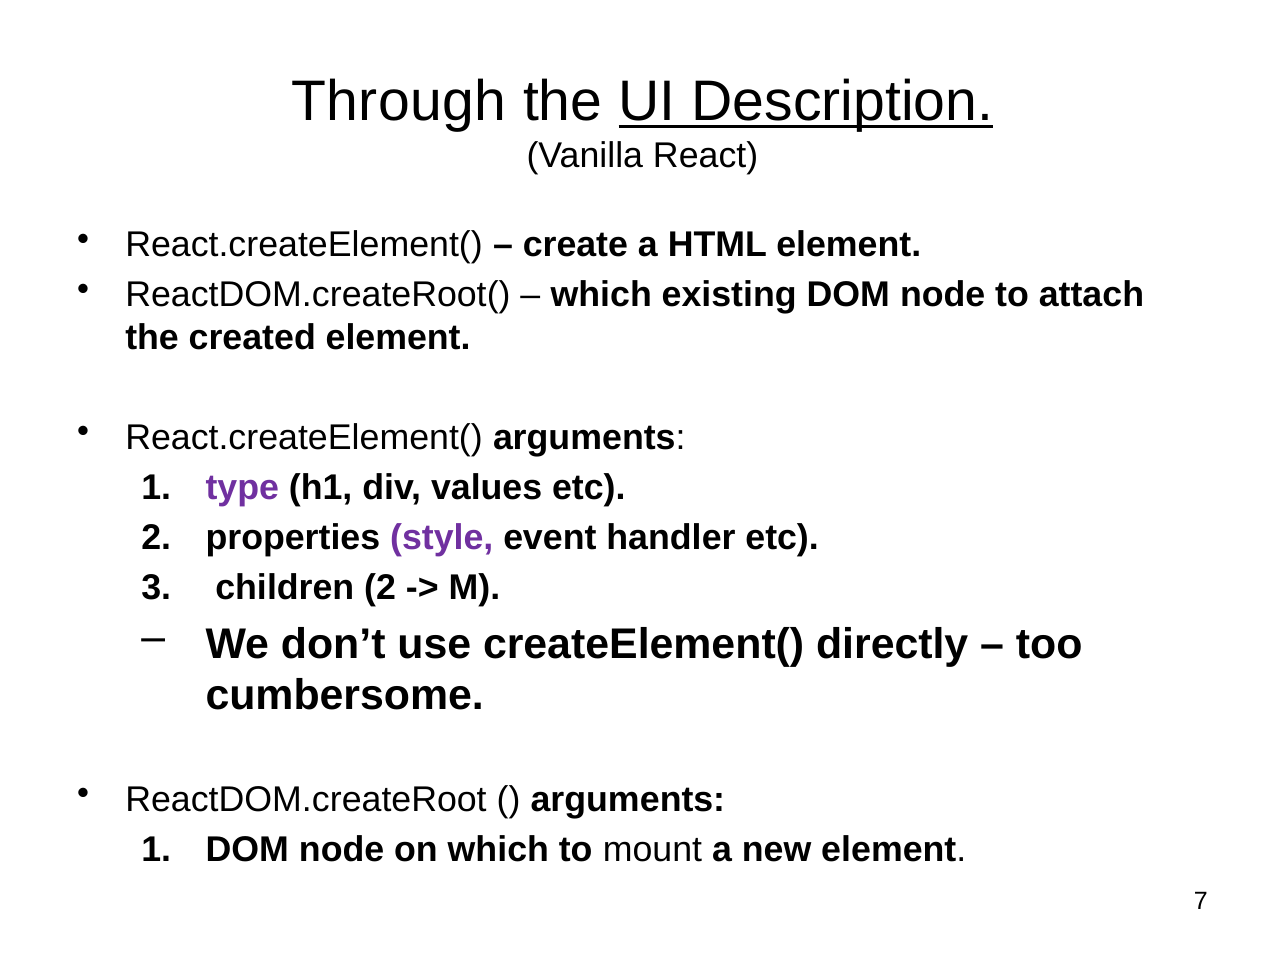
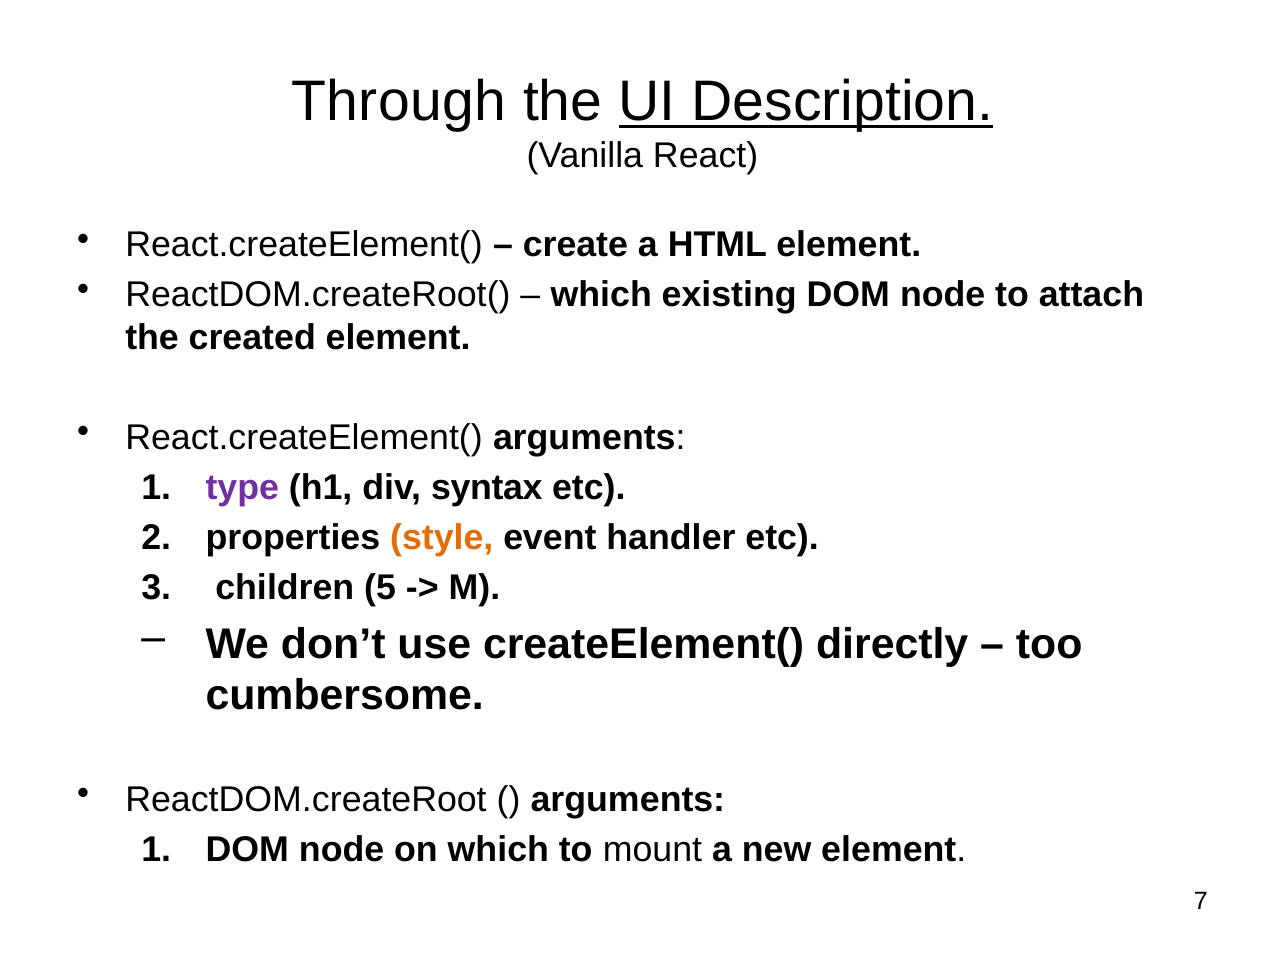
values: values -> syntax
style colour: purple -> orange
children 2: 2 -> 5
